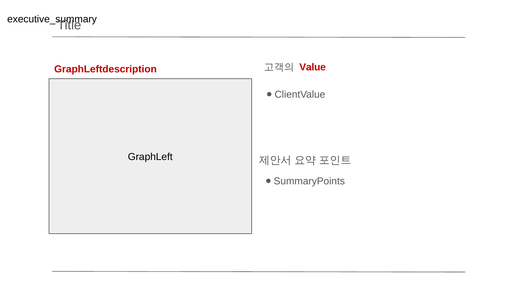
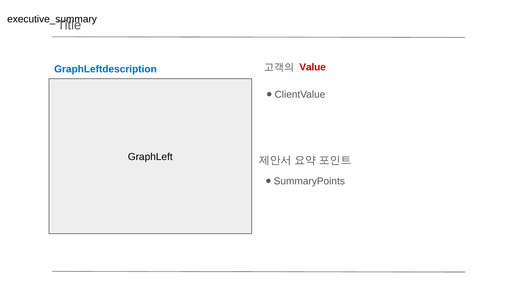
GraphLeftdescription colour: red -> blue
